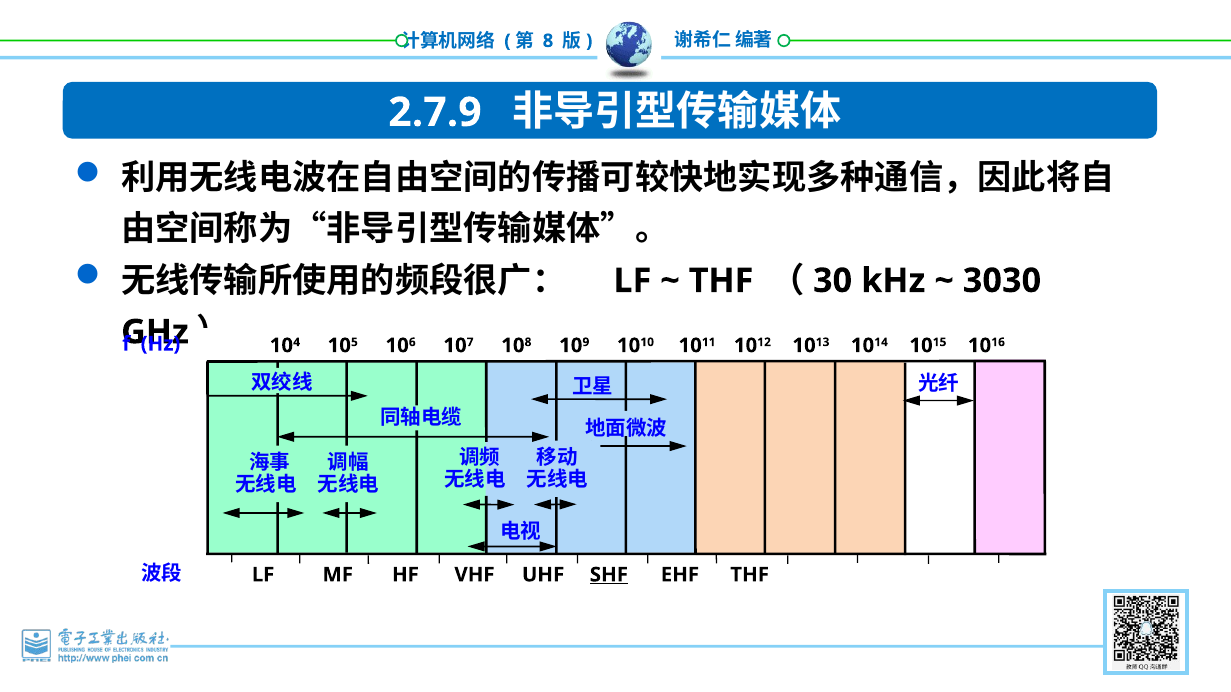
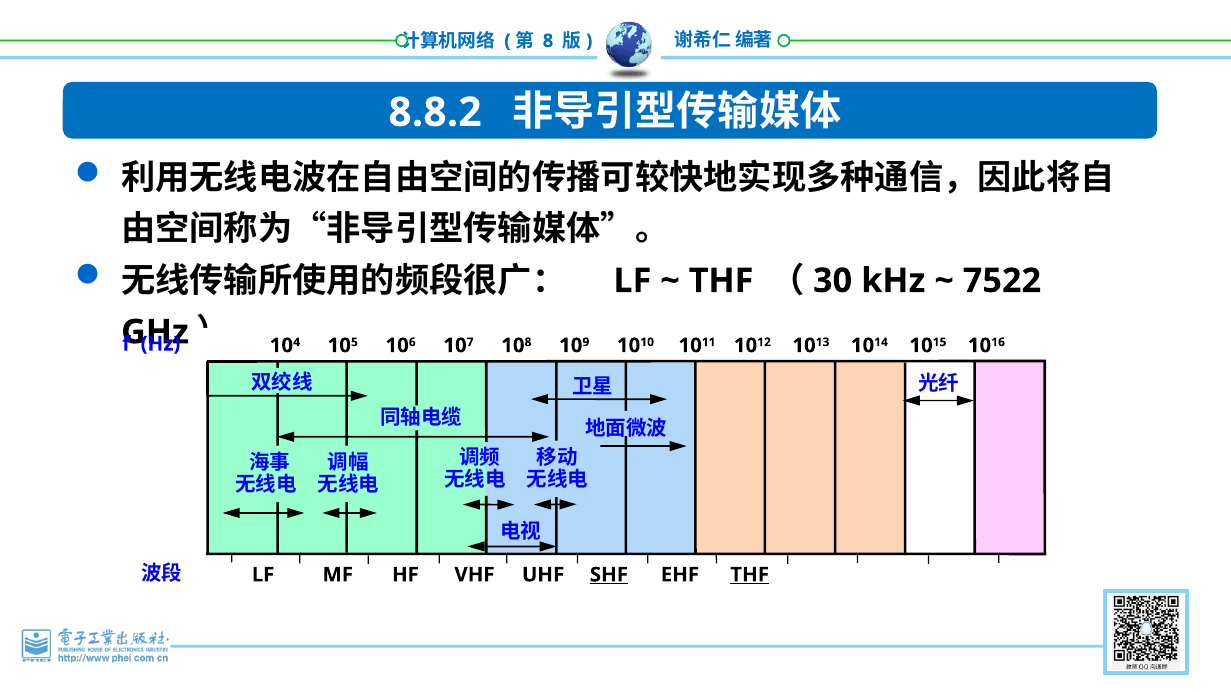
2.7.9: 2.7.9 -> 8.8.2
3030: 3030 -> 7522
THF at (750, 575) underline: none -> present
